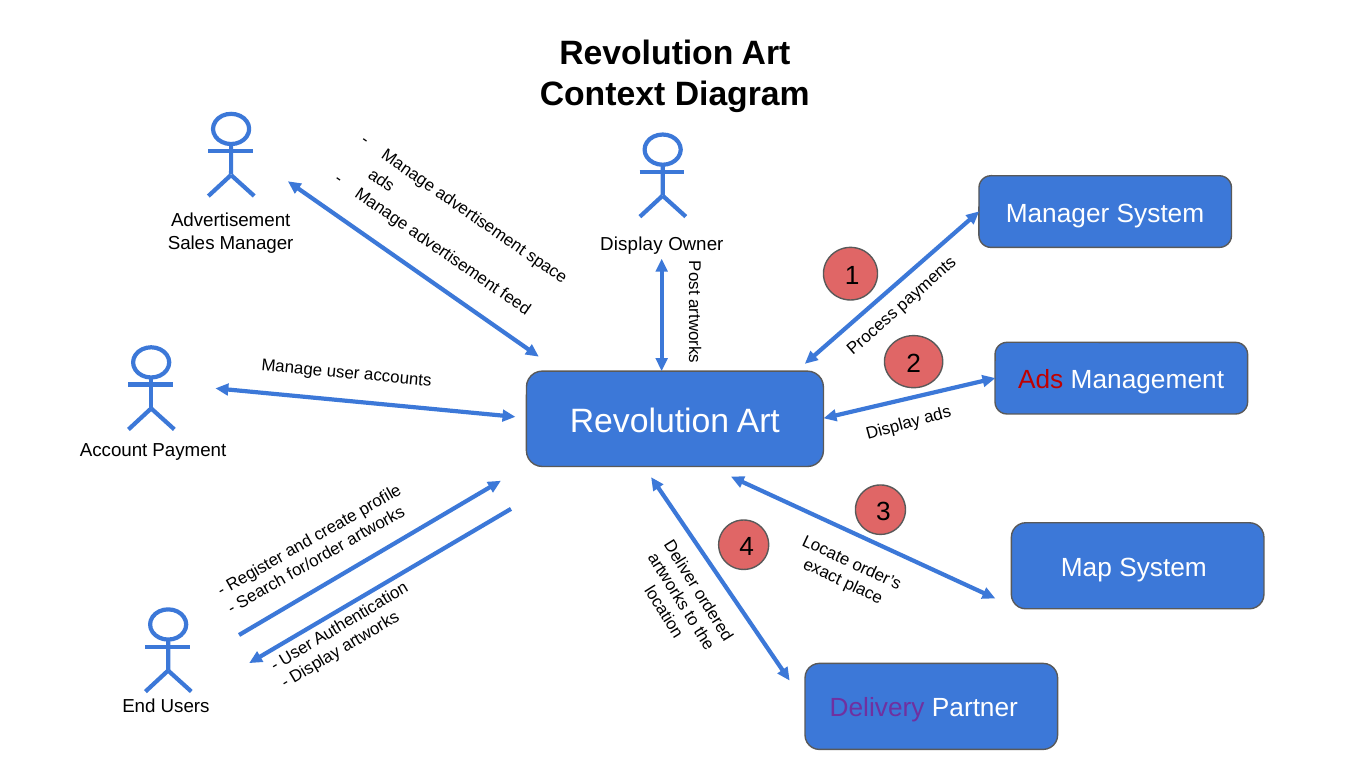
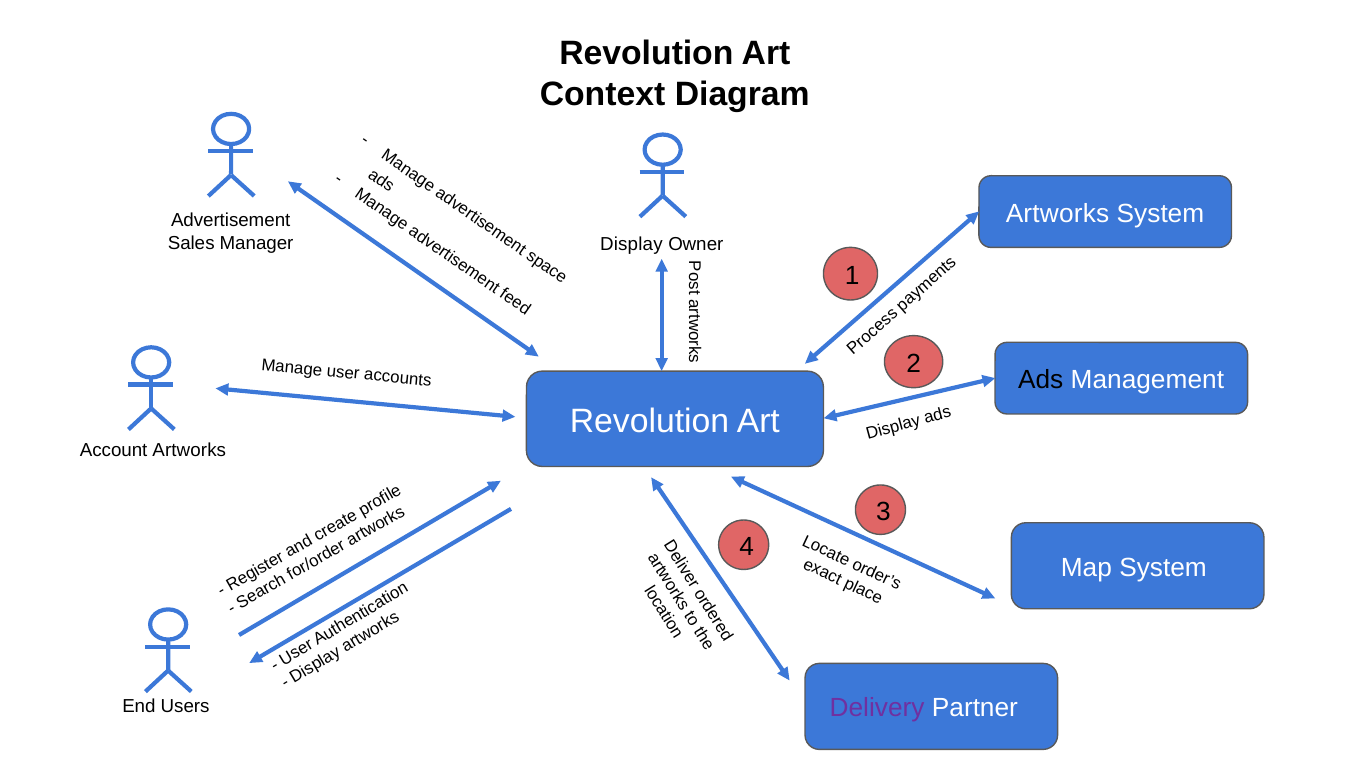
Manager at (1058, 213): Manager -> Artworks
Ads at (1041, 380) colour: red -> black
Account Payment: Payment -> Artworks
